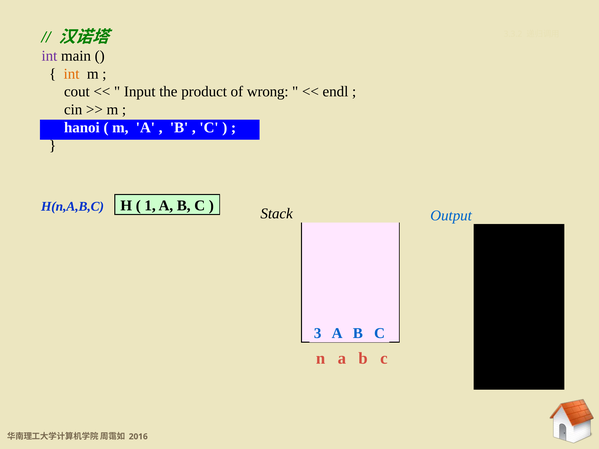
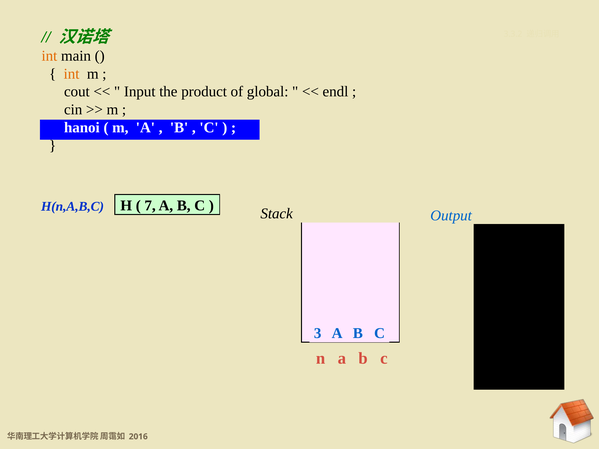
int at (49, 56) colour: purple -> orange
wrong: wrong -> global
1: 1 -> 7
